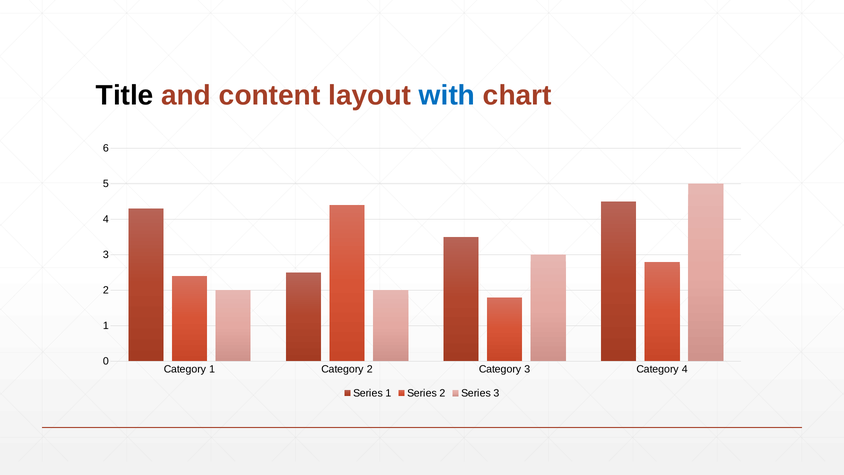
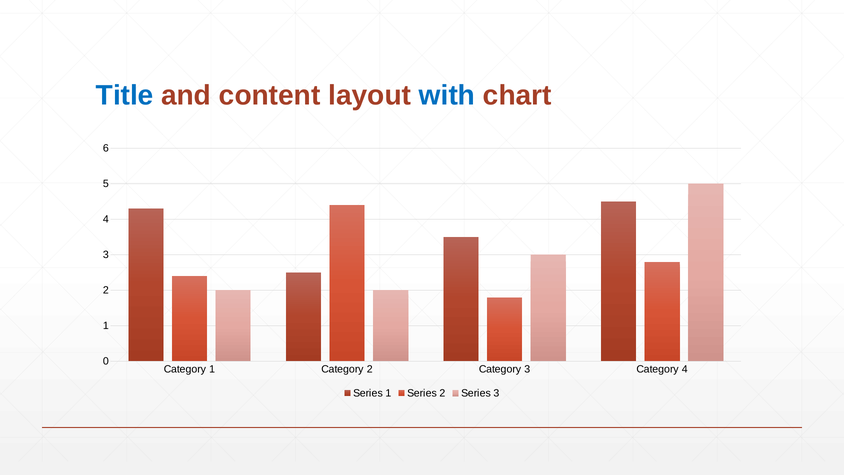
Title colour: black -> blue
